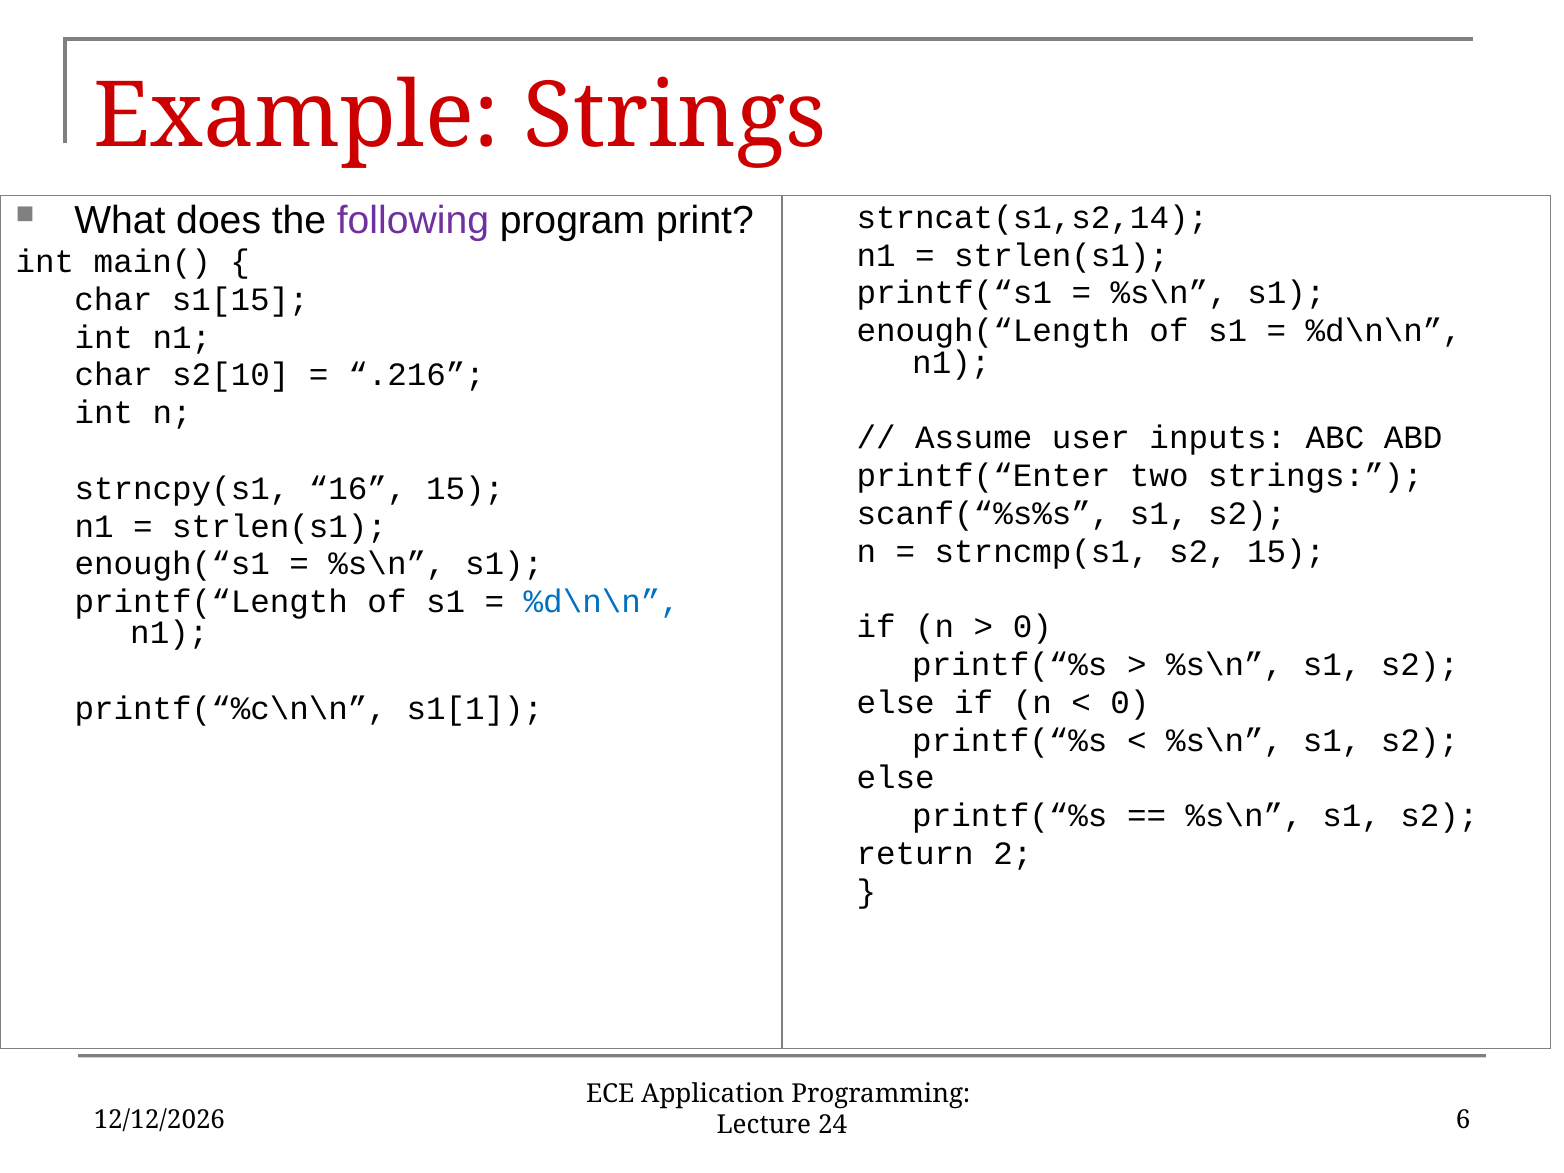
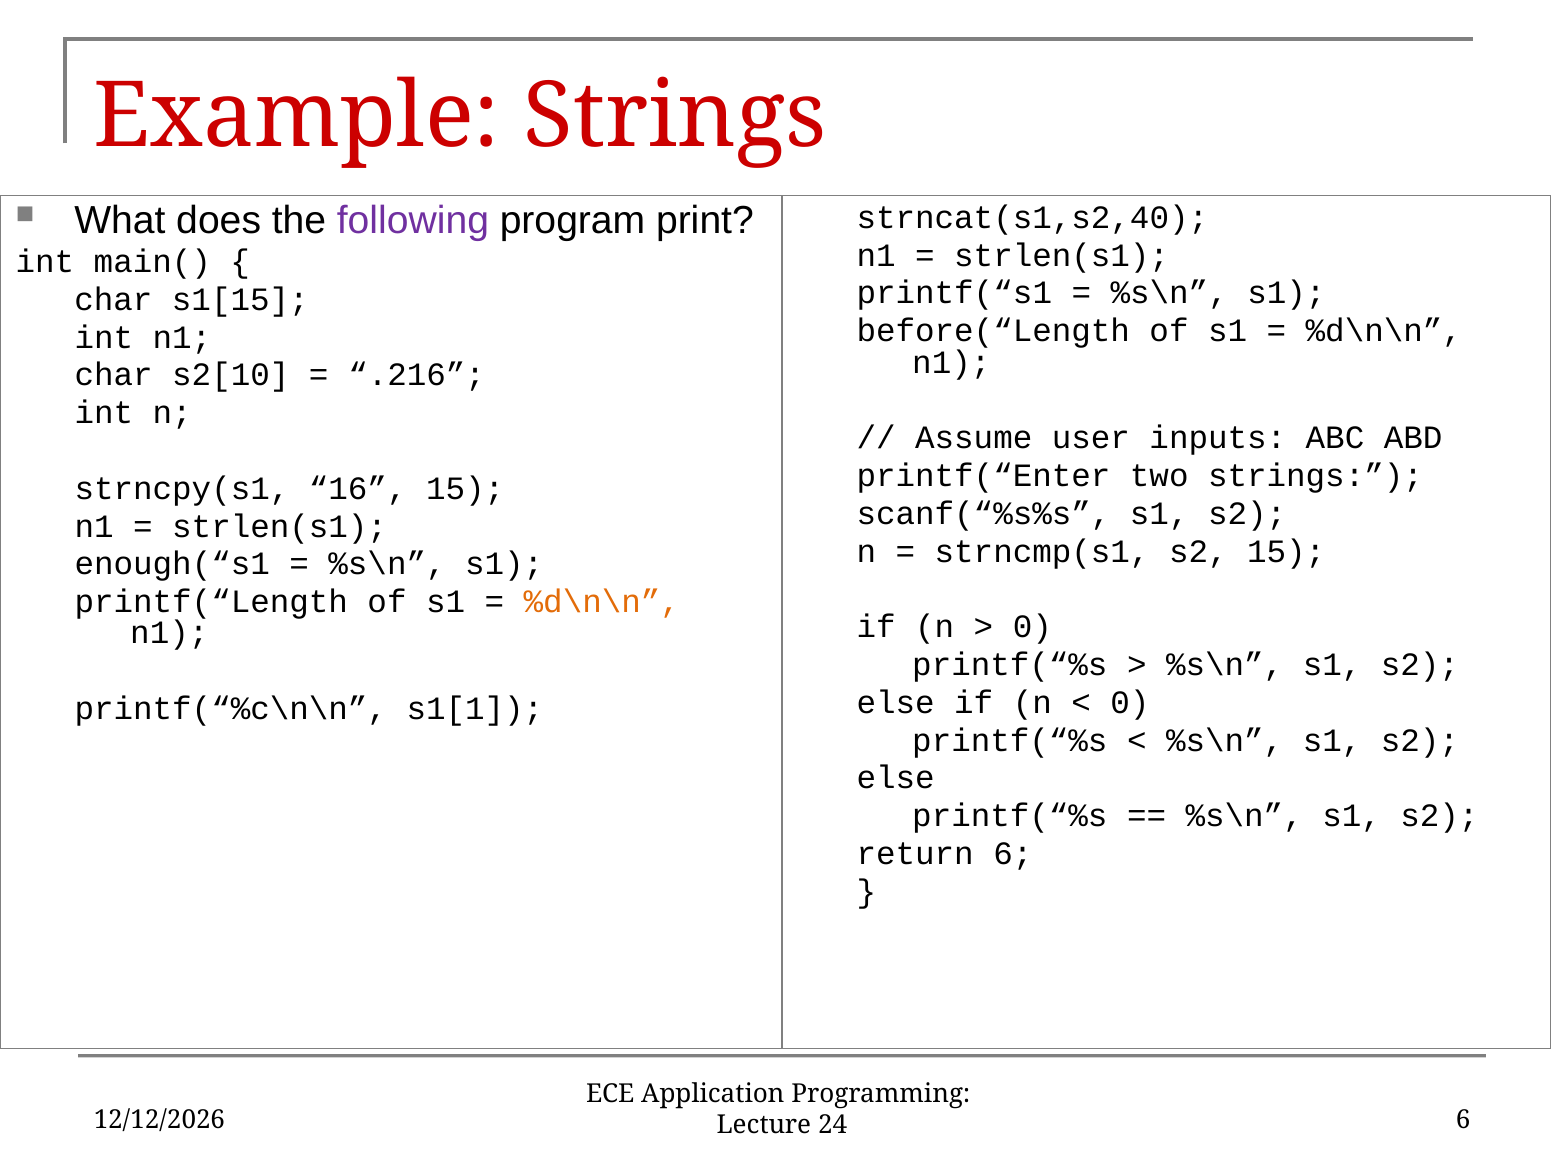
strncat(s1,s2,14: strncat(s1,s2,14 -> strncat(s1,s2,40
enough(“Length: enough(“Length -> before(“Length
%d\n\n at (602, 602) colour: blue -> orange
return 2: 2 -> 6
